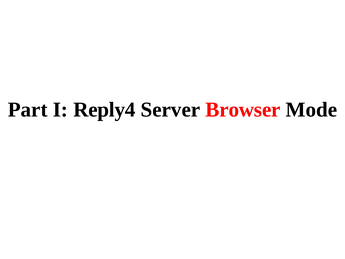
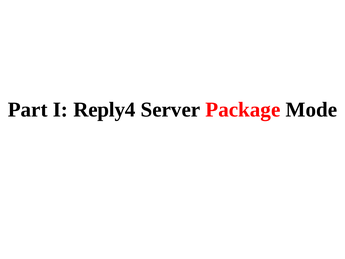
Browser: Browser -> Package
